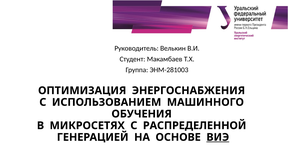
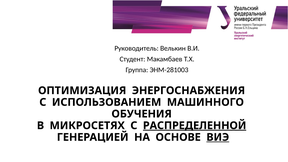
РАСПРЕДЕЛЕННОЙ underline: none -> present
